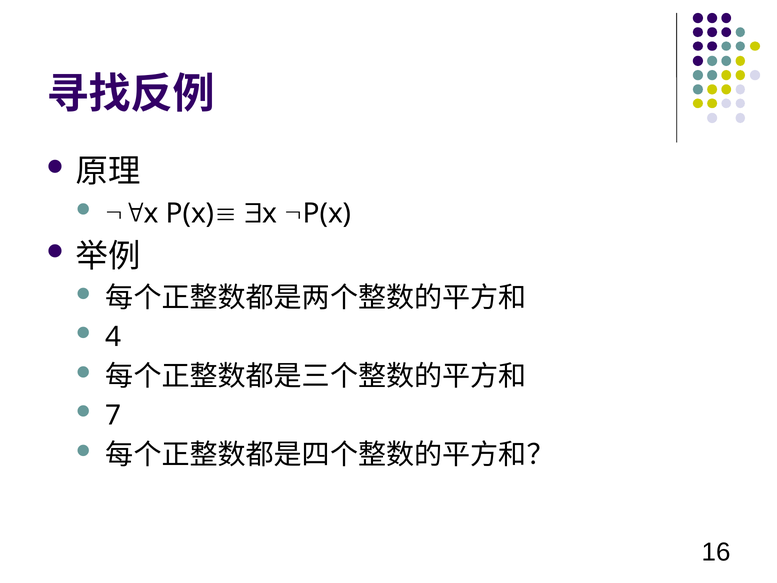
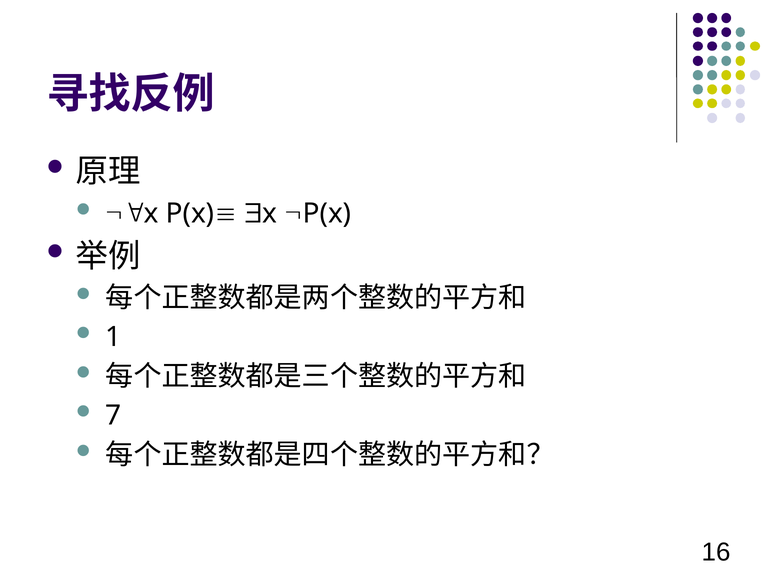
4: 4 -> 1
